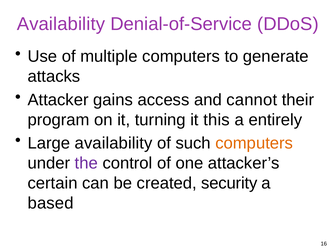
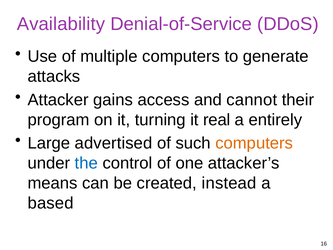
this: this -> real
Large availability: availability -> advertised
the colour: purple -> blue
certain: certain -> means
security: security -> instead
